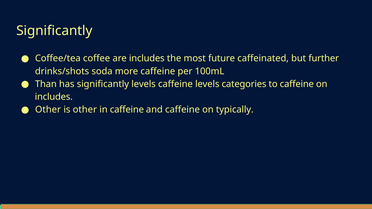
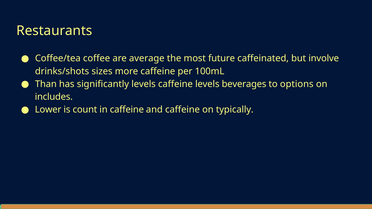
Significantly at (54, 31): Significantly -> Restaurants
are includes: includes -> average
further: further -> involve
soda: soda -> sizes
categories: categories -> beverages
to caffeine: caffeine -> options
Other at (48, 110): Other -> Lower
is other: other -> count
